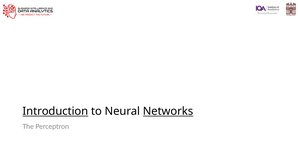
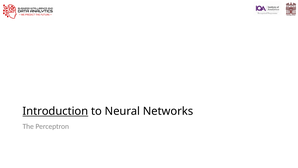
Networks underline: present -> none
